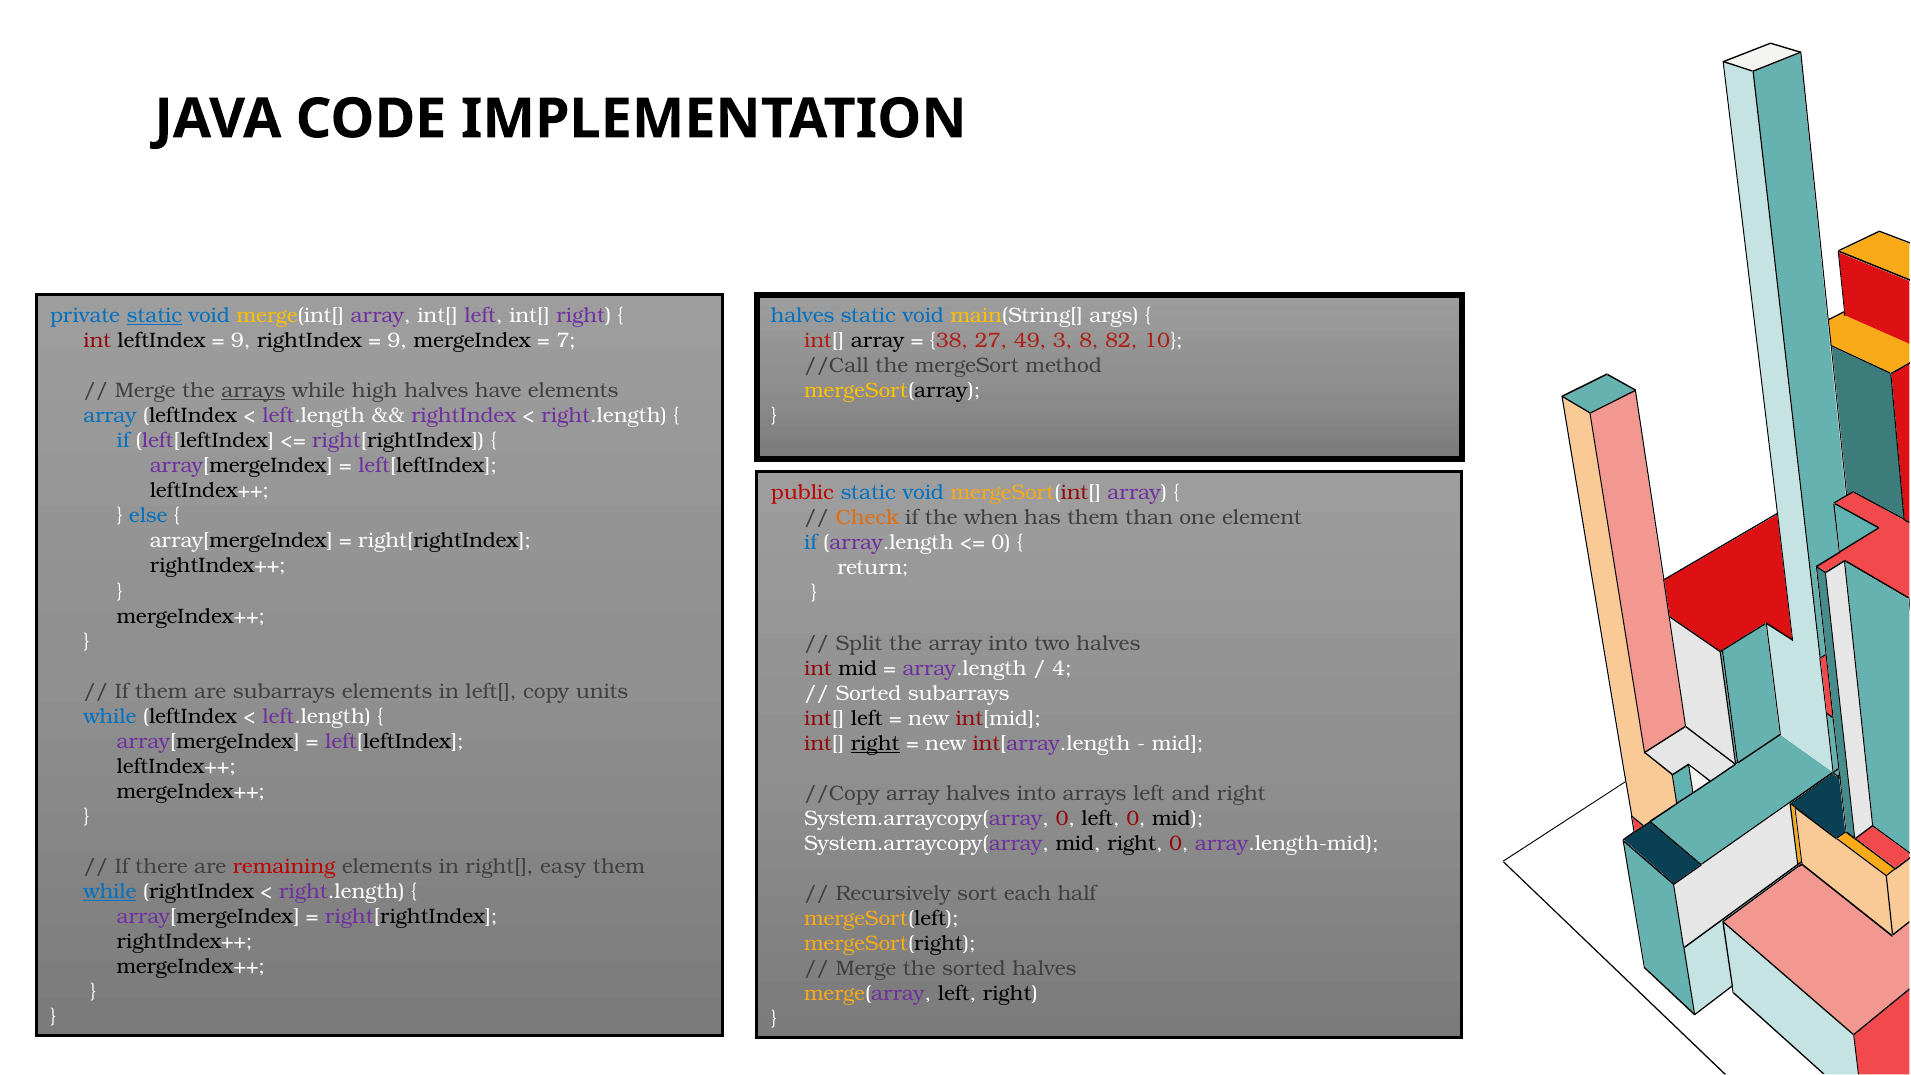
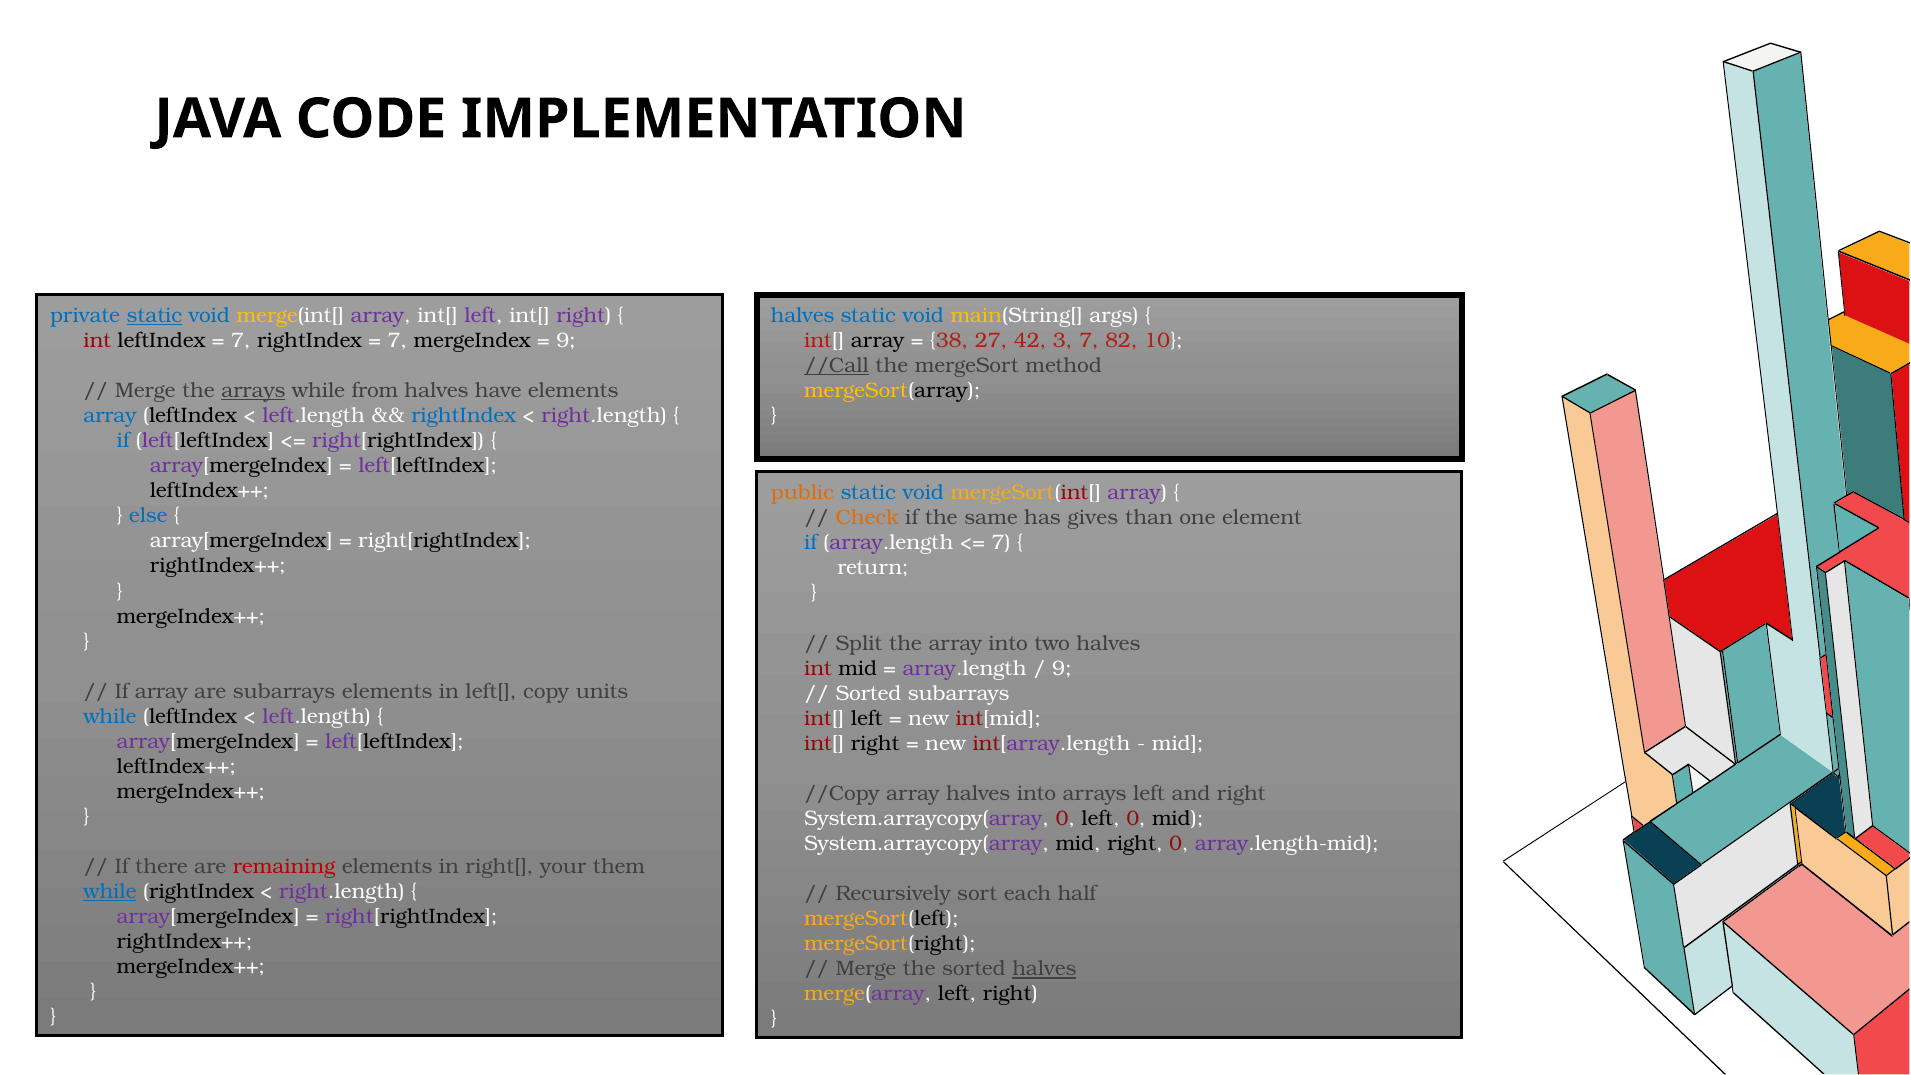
9 at (241, 341): 9 -> 7
9 at (397, 341): 9 -> 7
7 at (566, 341): 7 -> 9
49: 49 -> 42
3 8: 8 -> 7
//Call underline: none -> present
high: high -> from
rightIndex at (464, 416) colour: purple -> blue
public colour: red -> orange
when: when -> same
has them: them -> gives
0 at (1001, 543): 0 -> 7
4 at (1062, 668): 4 -> 9
If them: them -> array
right at (875, 743) underline: present -> none
easy: easy -> your
halves at (1044, 969) underline: none -> present
